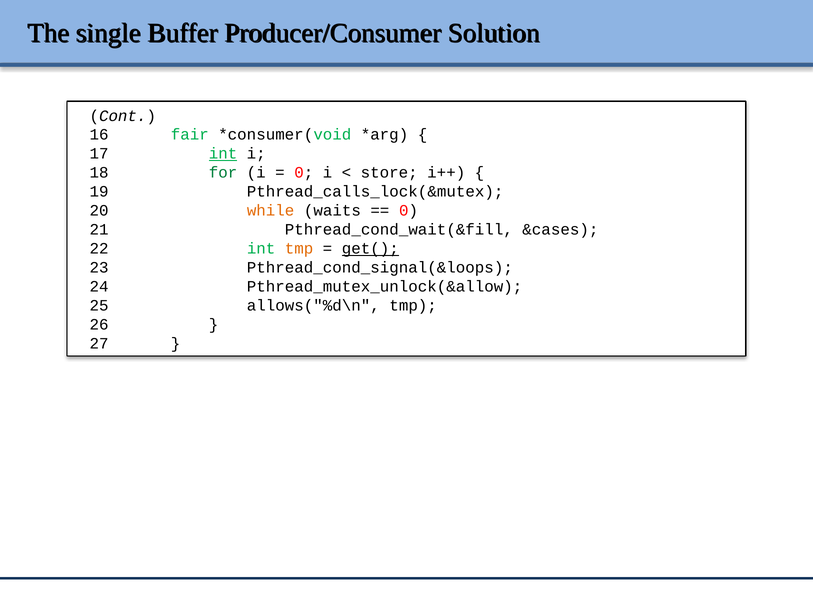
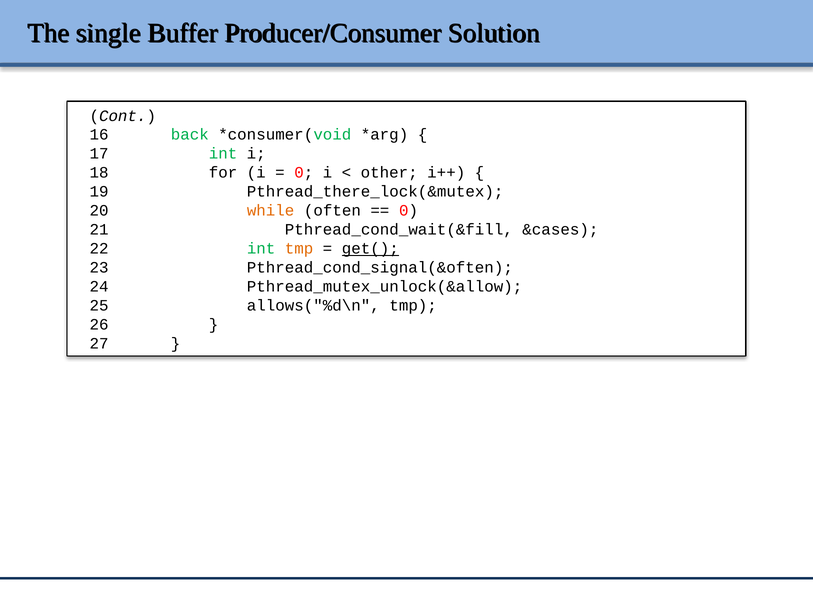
fair: fair -> back
int at (223, 154) underline: present -> none
for colour: green -> black
store: store -> other
Pthread_calls_lock(&mutex: Pthread_calls_lock(&mutex -> Pthread_there_lock(&mutex
waits: waits -> often
Pthread_cond_signal(&loops: Pthread_cond_signal(&loops -> Pthread_cond_signal(&often
